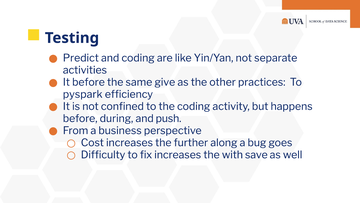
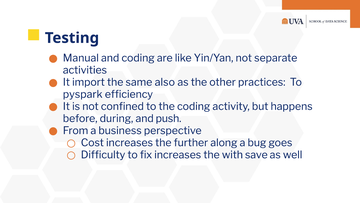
Predict: Predict -> Manual
It before: before -> import
give: give -> also
